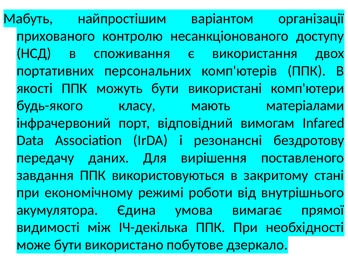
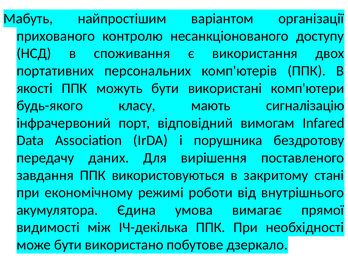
матеріалами: матеріалами -> сигналізацію
резонансні: резонансні -> порушника
